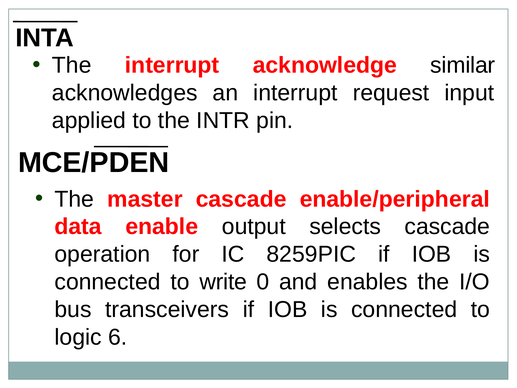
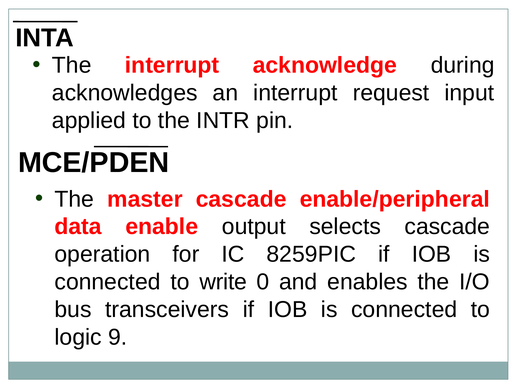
similar: similar -> during
6: 6 -> 9
